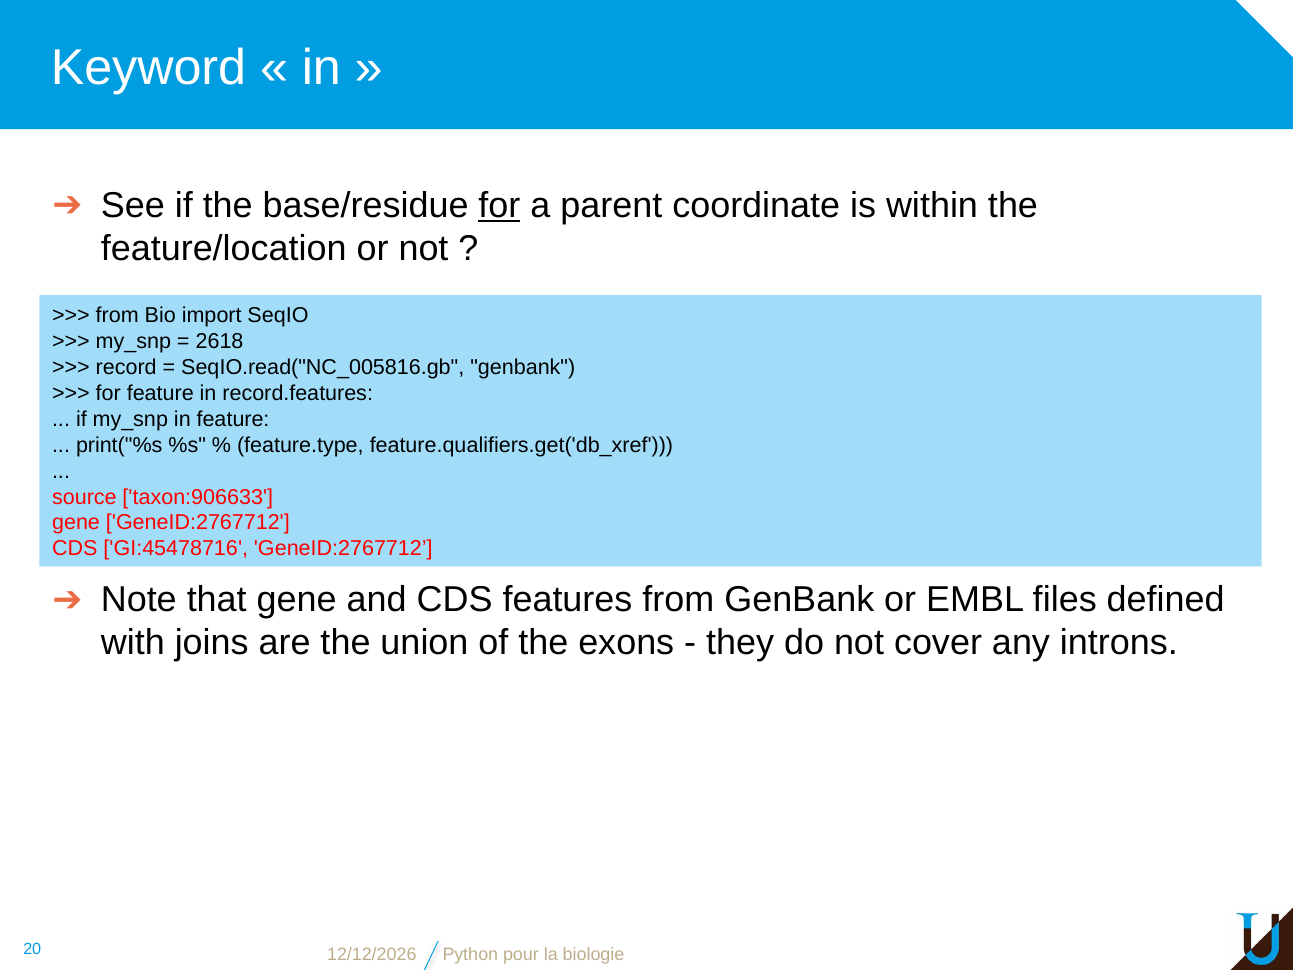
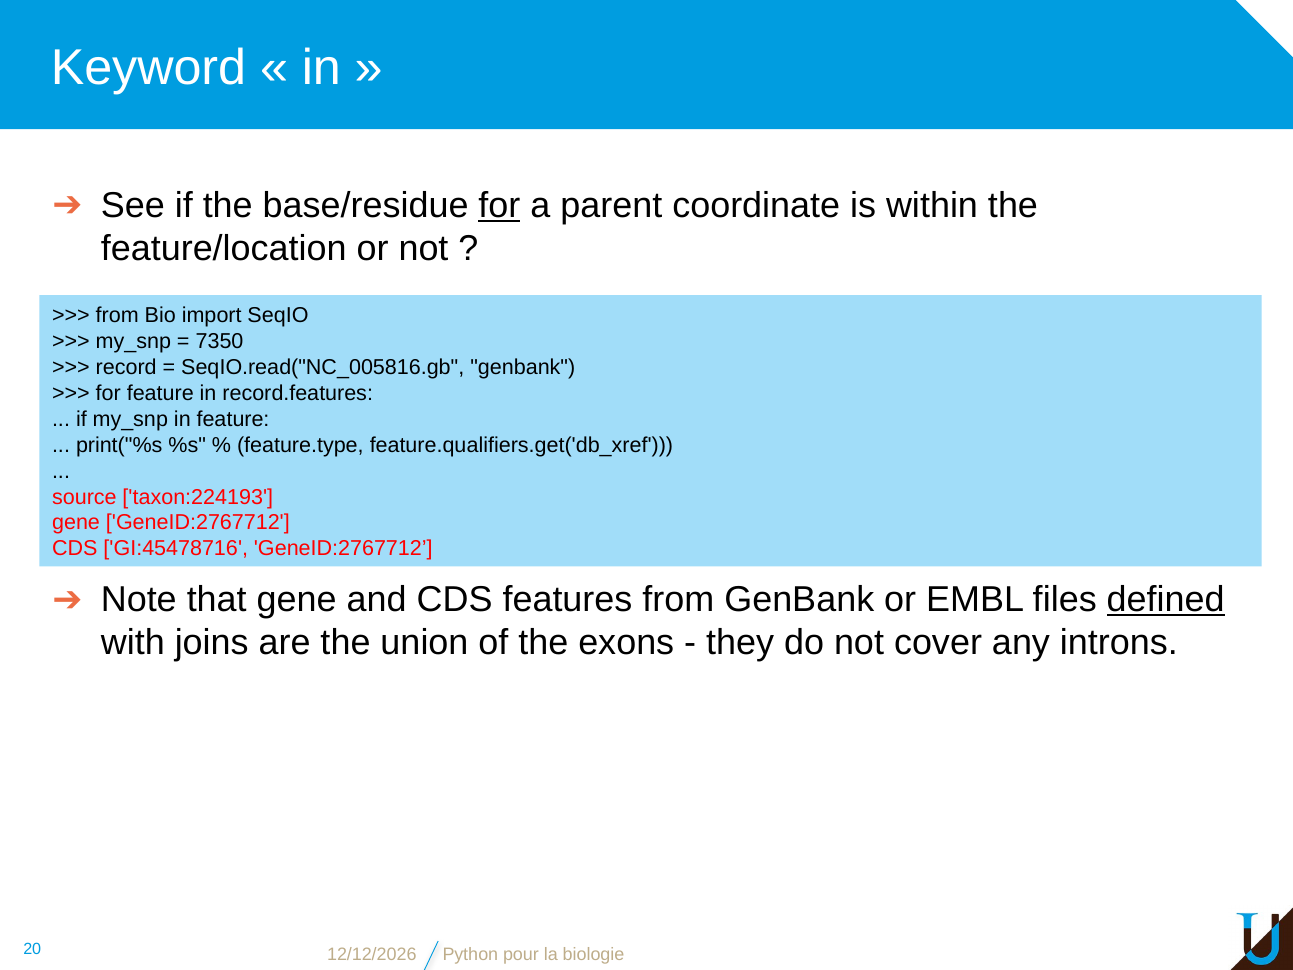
2618: 2618 -> 7350
taxon:906633: taxon:906633 -> taxon:224193
defined underline: none -> present
